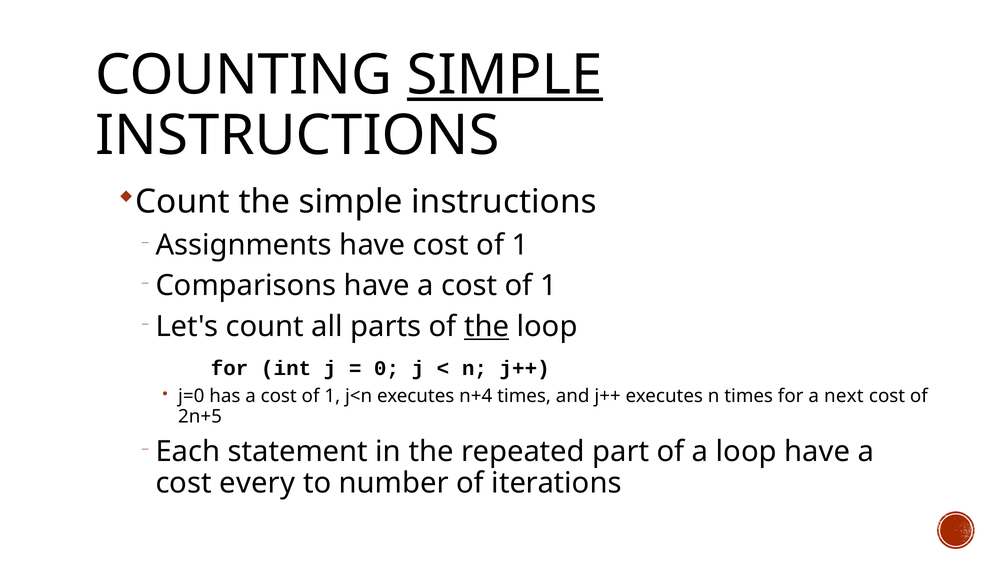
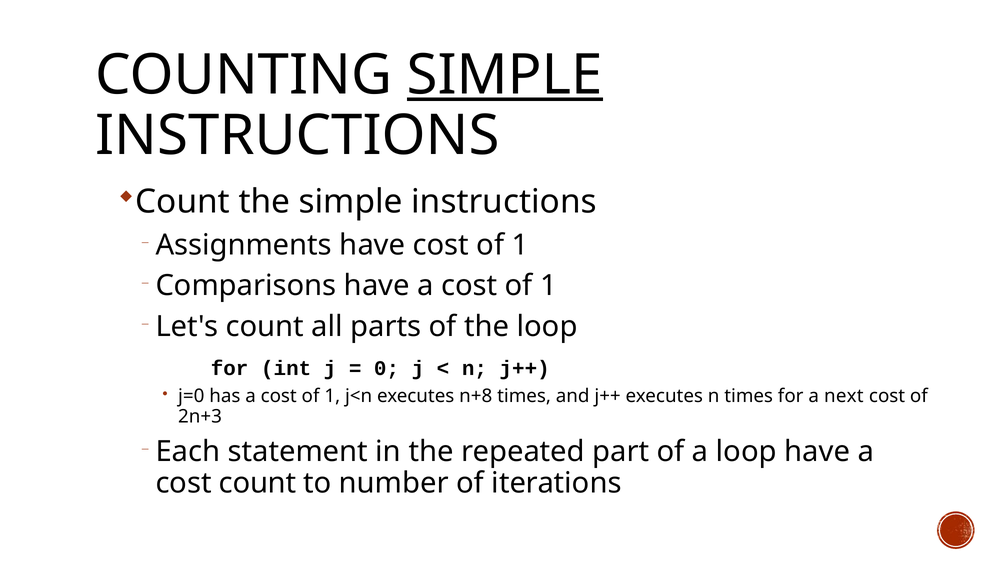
the at (487, 327) underline: present -> none
n+4: n+4 -> n+8
2n+5: 2n+5 -> 2n+3
cost every: every -> count
